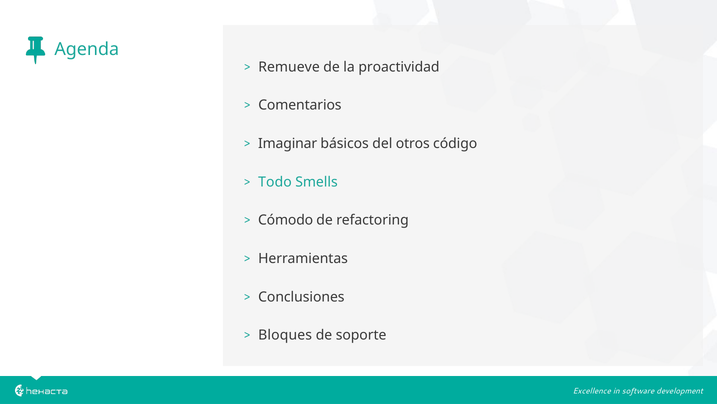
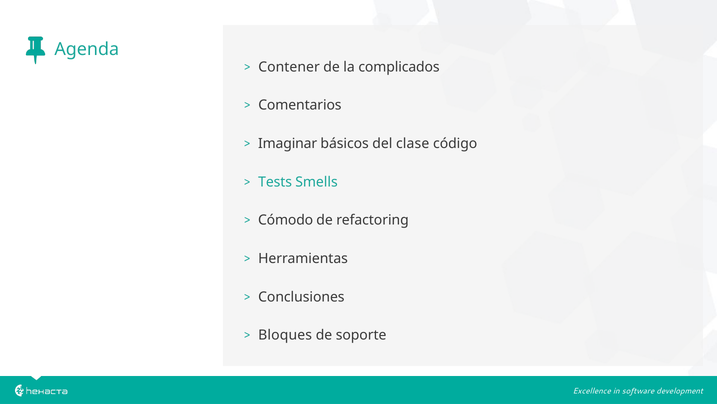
Remueve: Remueve -> Contener
proactividad: proactividad -> complicados
otros: otros -> clase
Todo: Todo -> Tests
